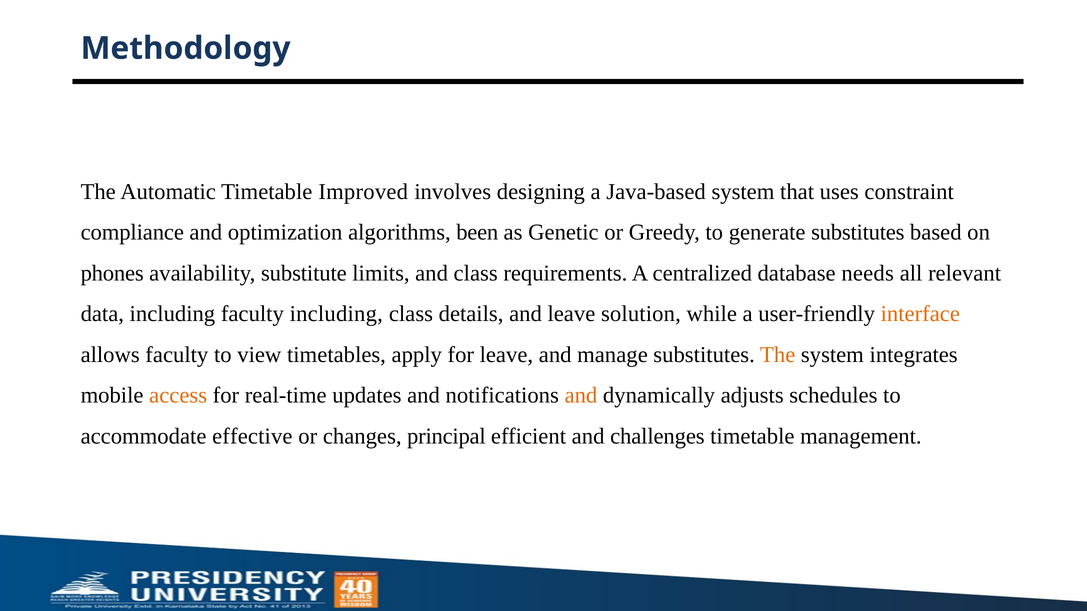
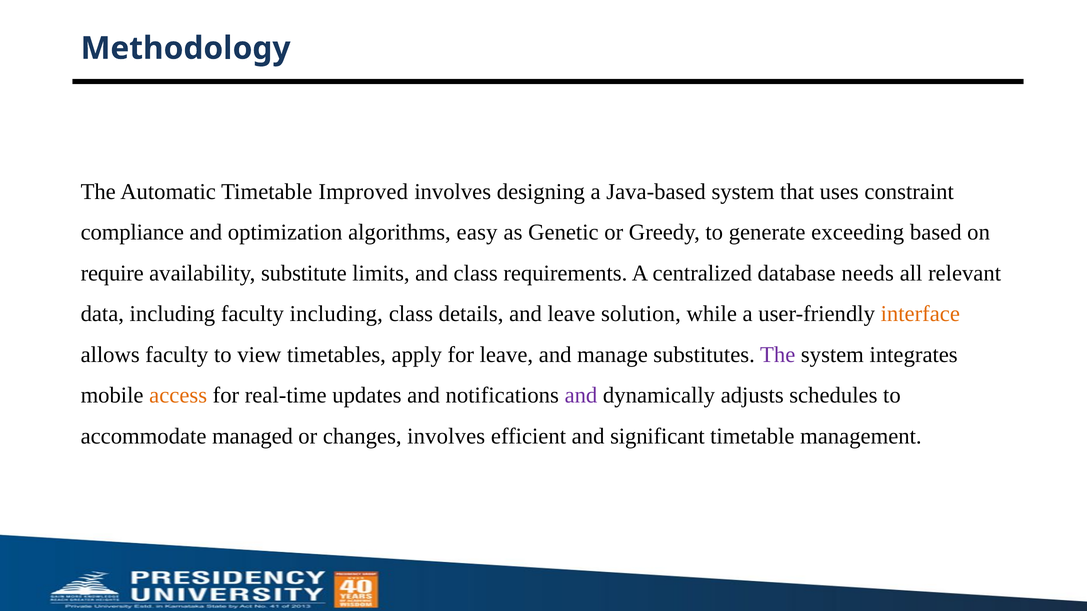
been: been -> easy
generate substitutes: substitutes -> exceeding
phones: phones -> require
The at (778, 355) colour: orange -> purple
and at (581, 396) colour: orange -> purple
effective: effective -> managed
changes principal: principal -> involves
challenges: challenges -> significant
